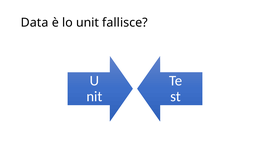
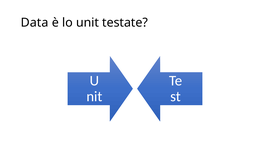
fallisce: fallisce -> testate
